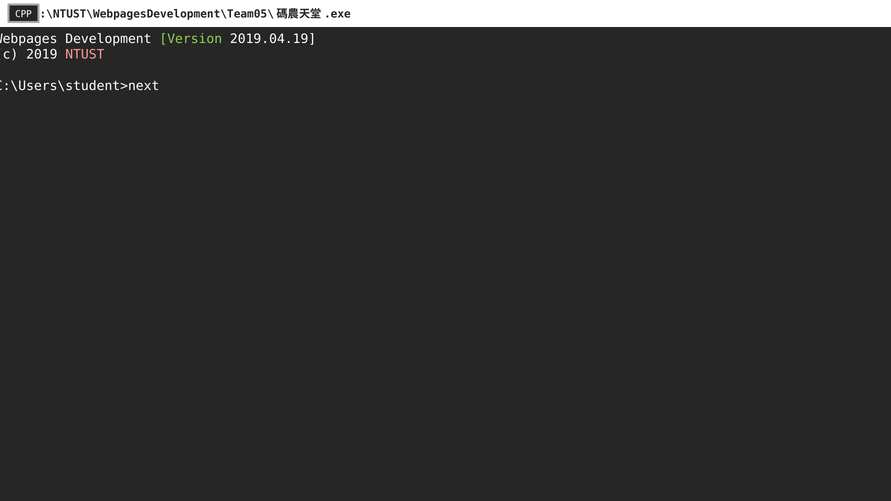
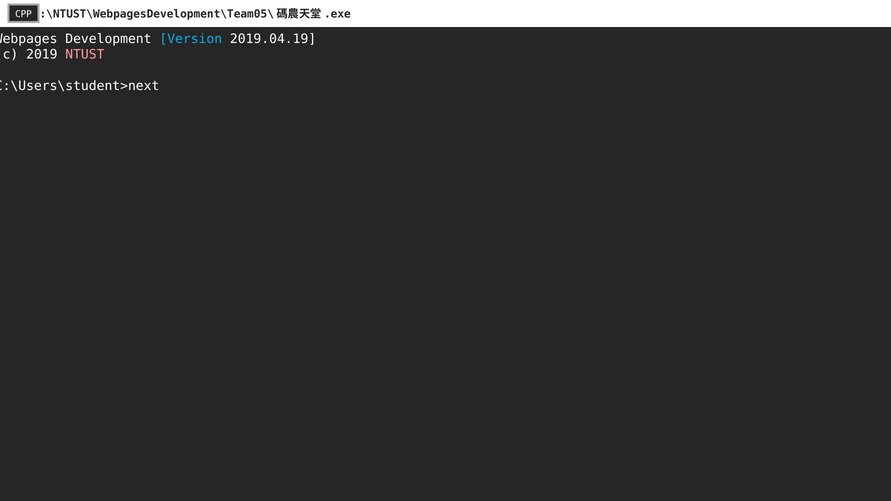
Version colour: light green -> light blue
